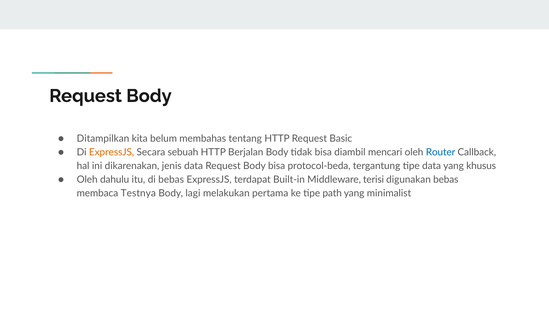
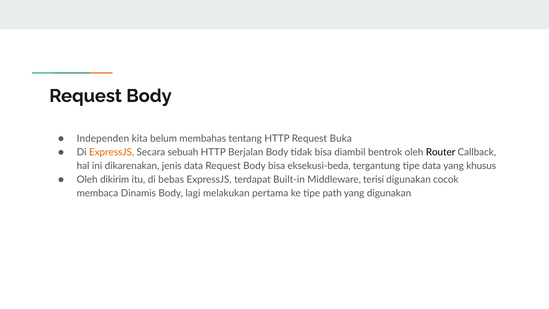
Ditampilkan: Ditampilkan -> Independen
Basic: Basic -> Buka
mencari: mencari -> bentrok
Router colour: blue -> black
protocol-beda: protocol-beda -> eksekusi-beda
dahulu: dahulu -> dikirim
digunakan bebas: bebas -> cocok
Testnya: Testnya -> Dinamis
yang minimalist: minimalist -> digunakan
